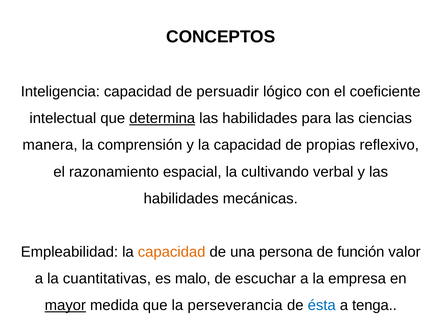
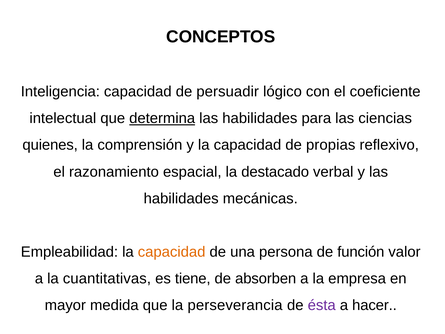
manera: manera -> quienes
cultivando: cultivando -> destacado
malo: malo -> tiene
escuchar: escuchar -> absorben
mayor underline: present -> none
ésta colour: blue -> purple
tenga: tenga -> hacer
